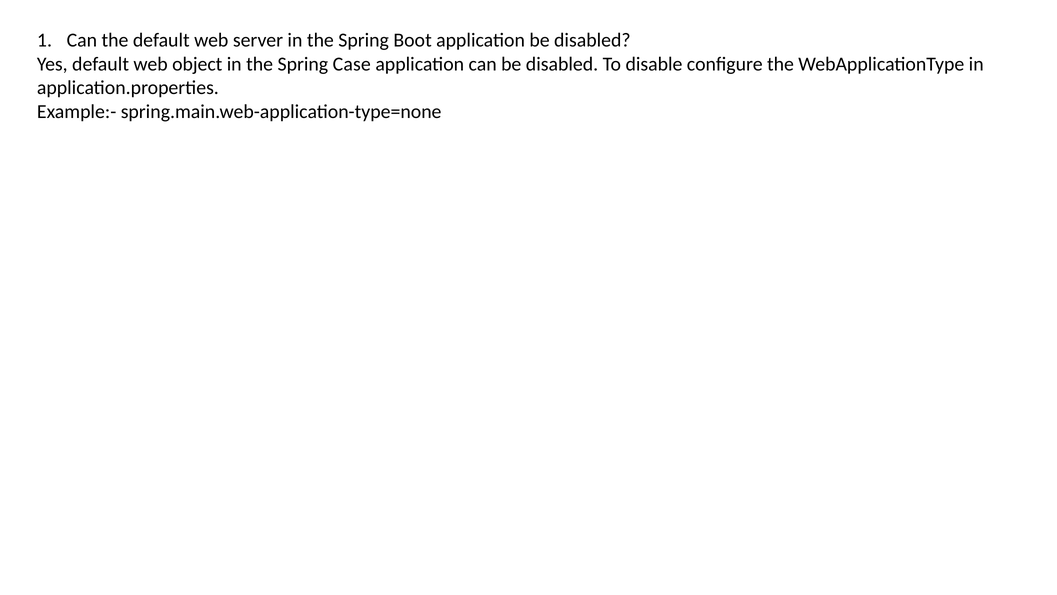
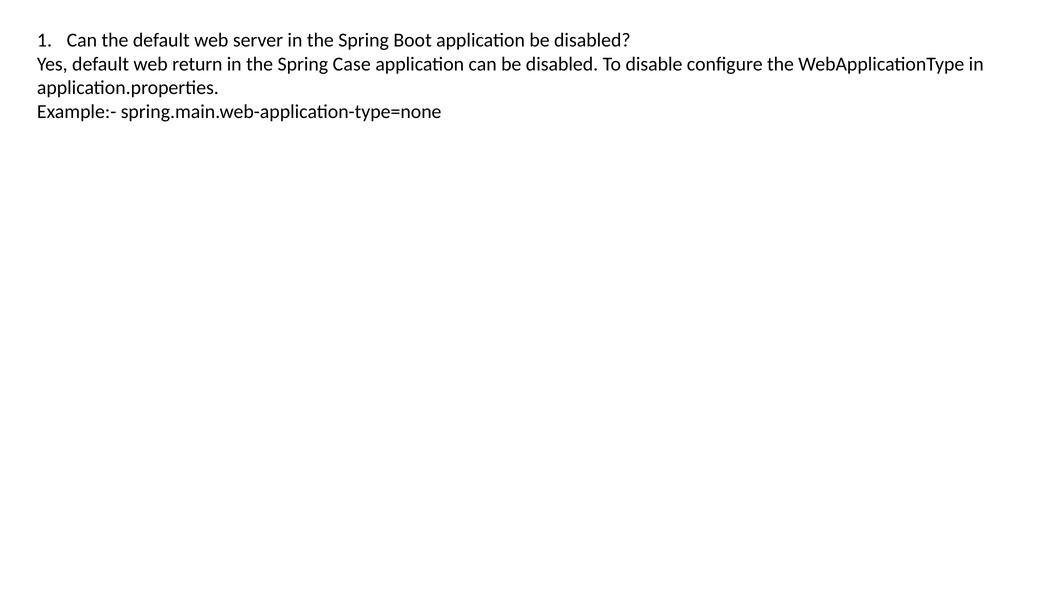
object: object -> return
